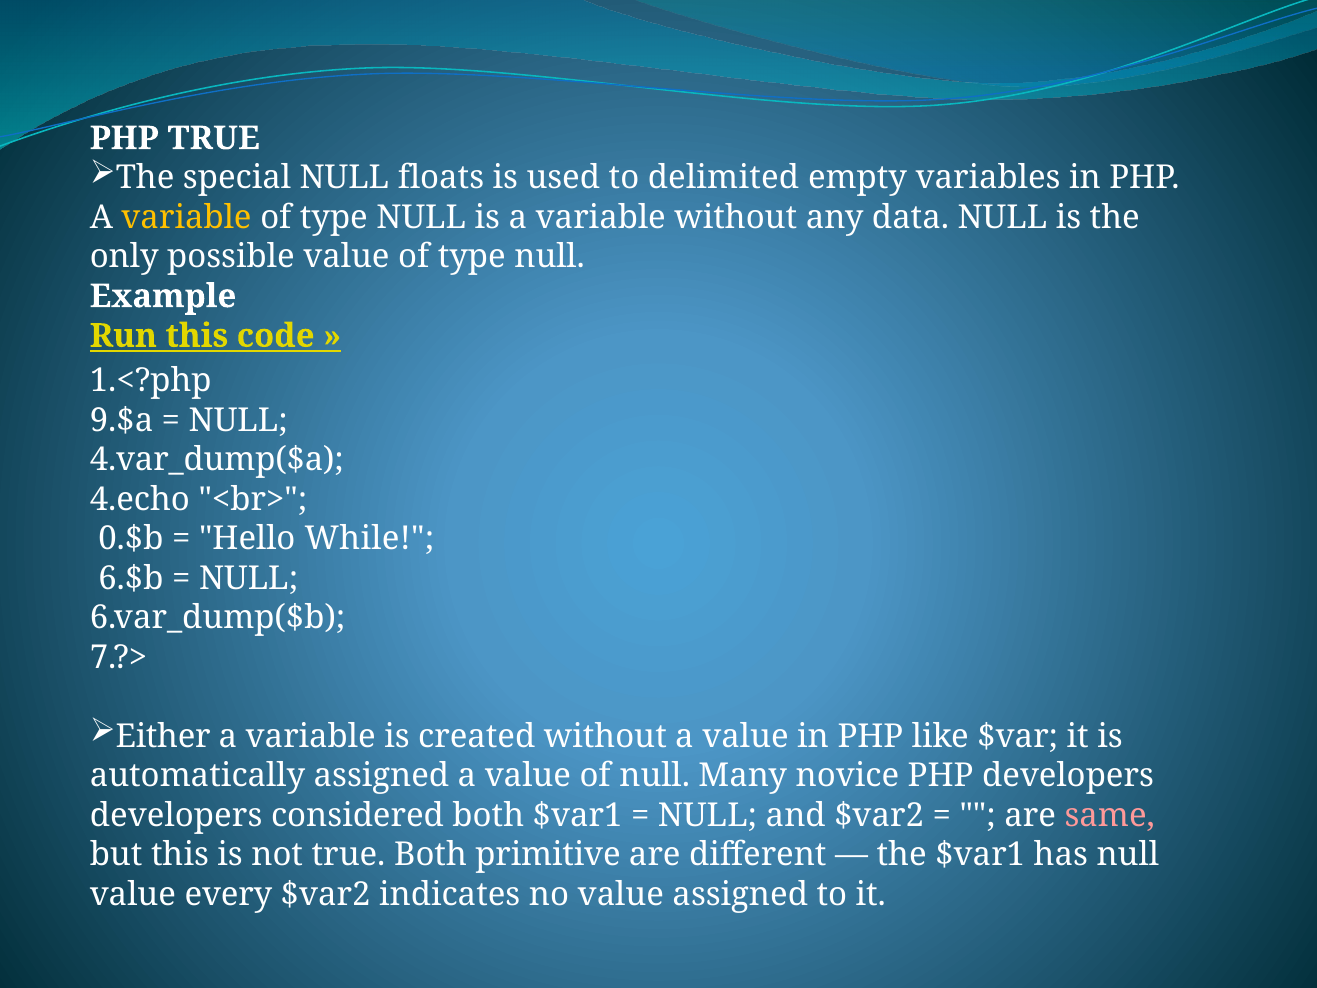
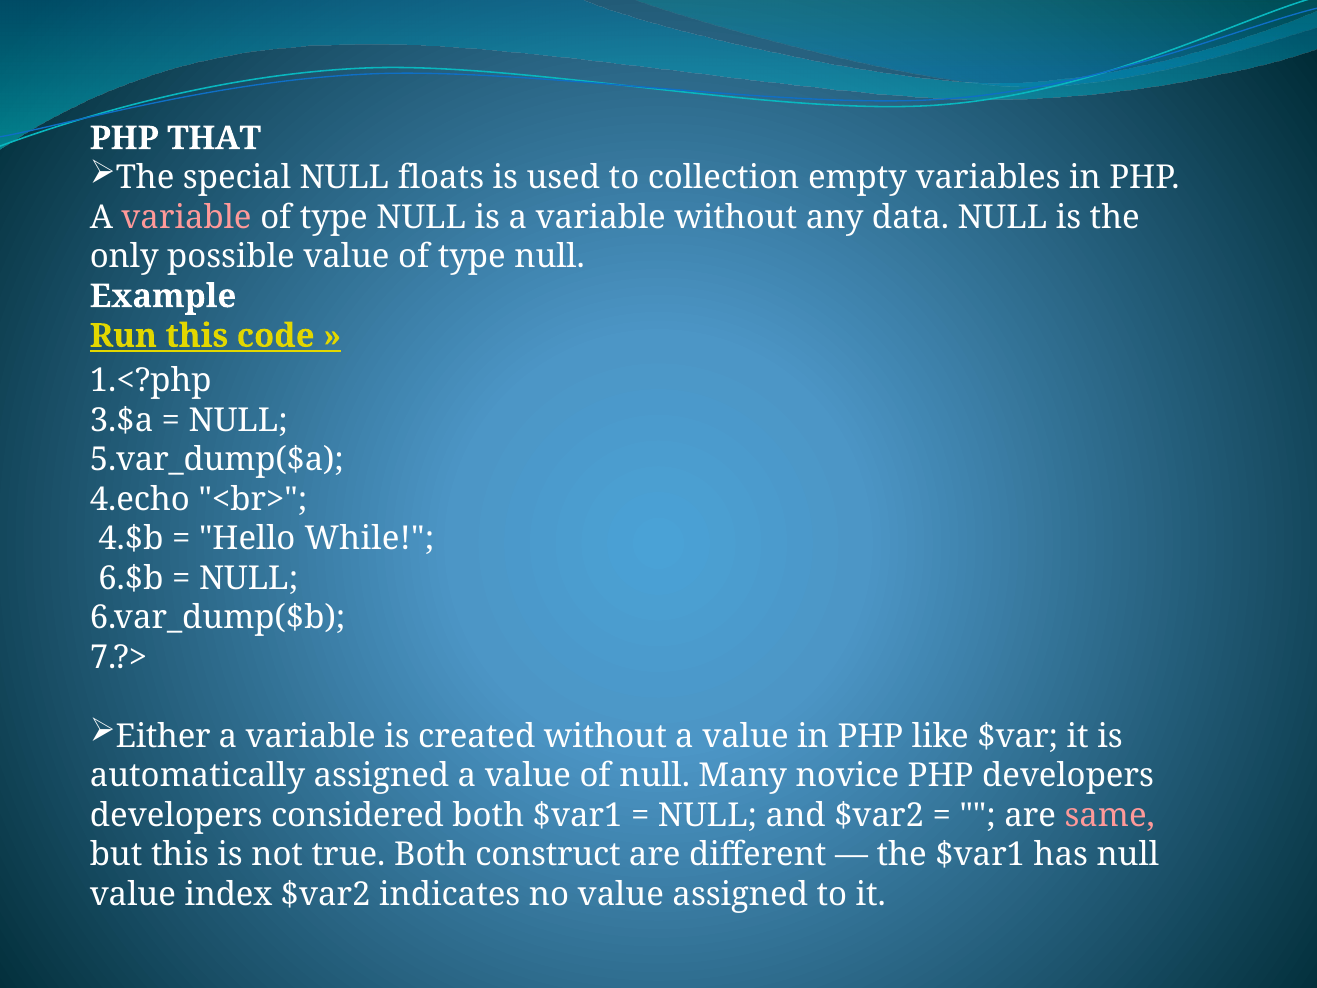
PHP TRUE: TRUE -> THAT
delimited: delimited -> collection
variable at (187, 217) colour: yellow -> pink
9.$a: 9.$a -> 3.$a
4.var_dump($a: 4.var_dump($a -> 5.var_dump($a
0.$b: 0.$b -> 4.$b
primitive: primitive -> construct
every: every -> index
